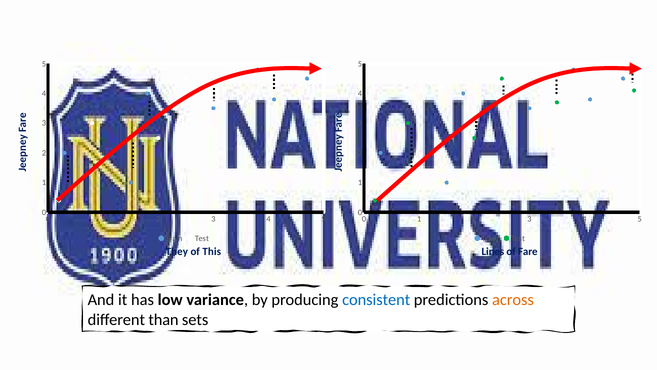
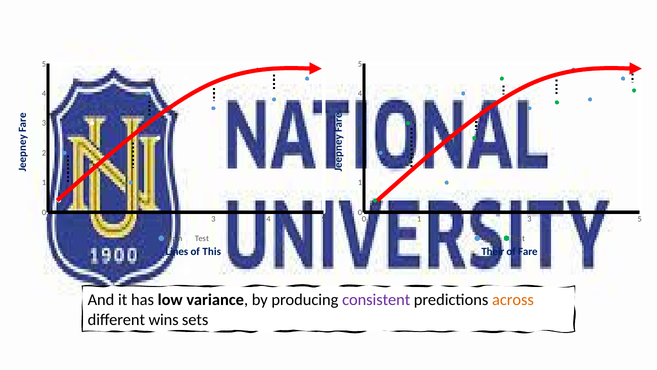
They: They -> Lines
Lines: Lines -> Their
consistent colour: blue -> purple
than: than -> wins
